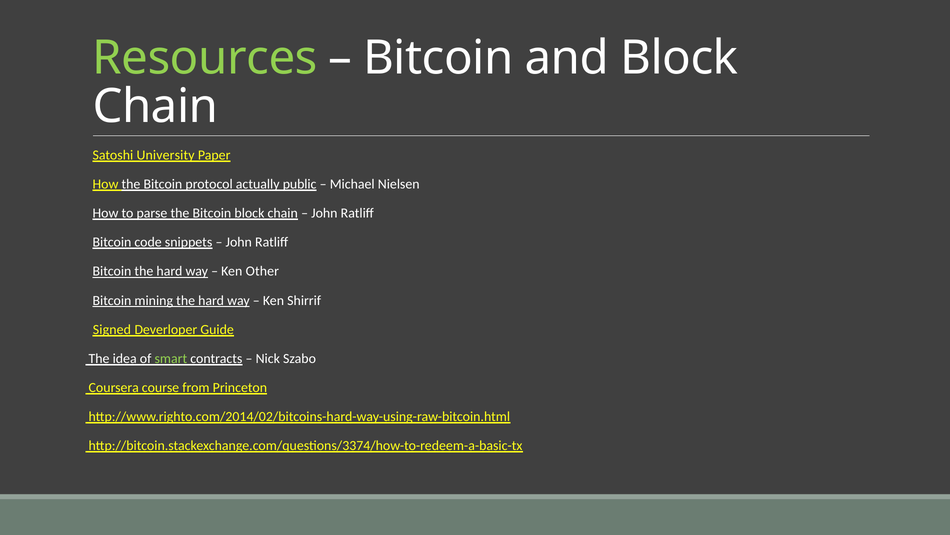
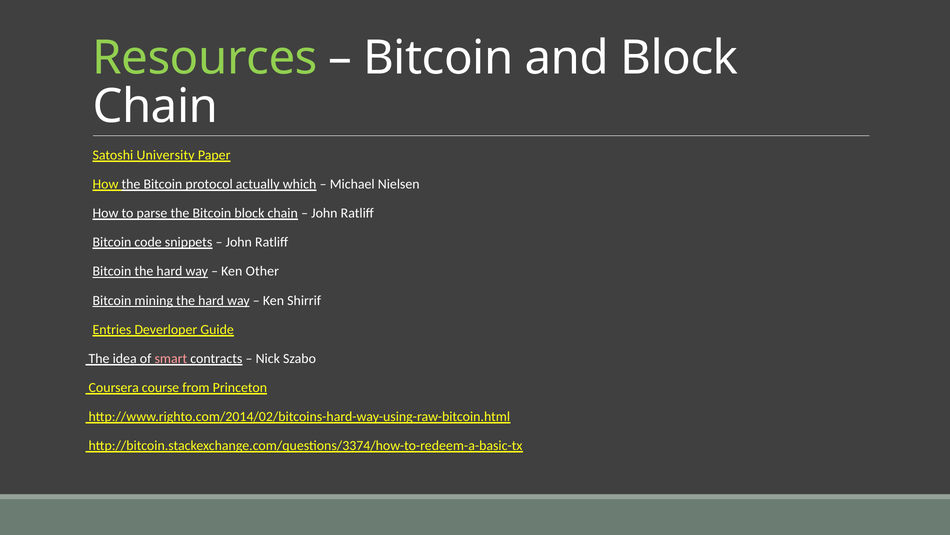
public: public -> which
Signed: Signed -> Entries
smart colour: light green -> pink
